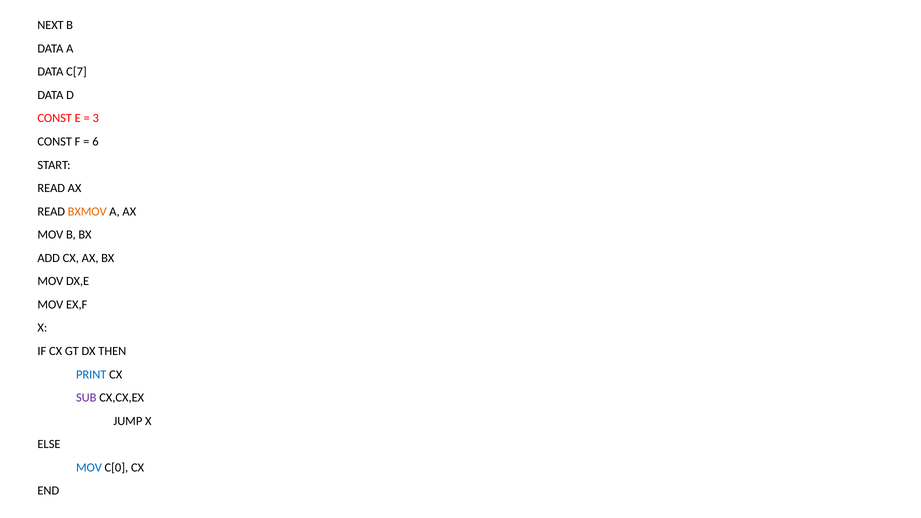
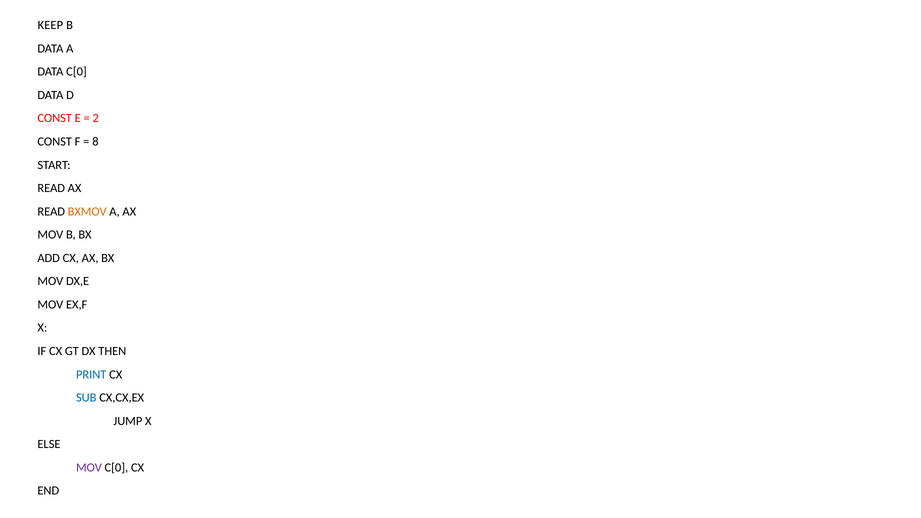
NEXT: NEXT -> KEEP
DATA C[7: C[7 -> C[0
3: 3 -> 2
6: 6 -> 8
SUB colour: purple -> blue
MOV at (89, 468) colour: blue -> purple
